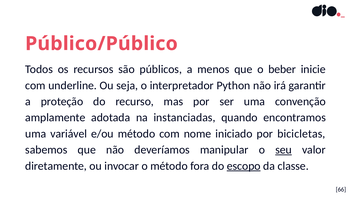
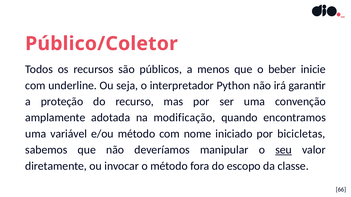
Público/Público: Público/Público -> Público/Coletor
instanciadas: instanciadas -> modificação
escopo underline: present -> none
